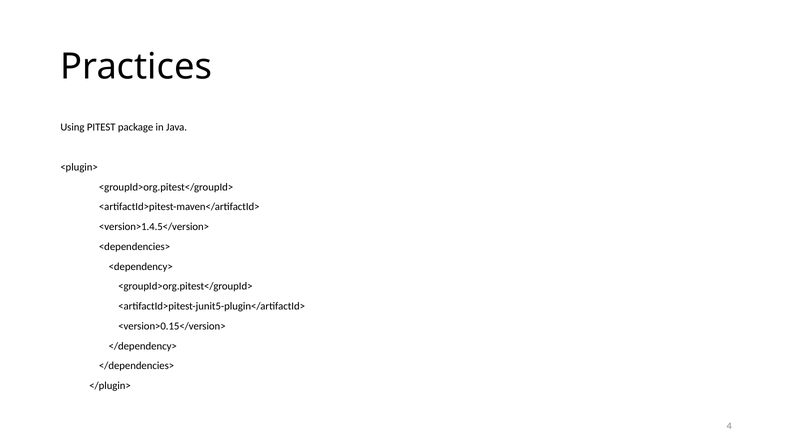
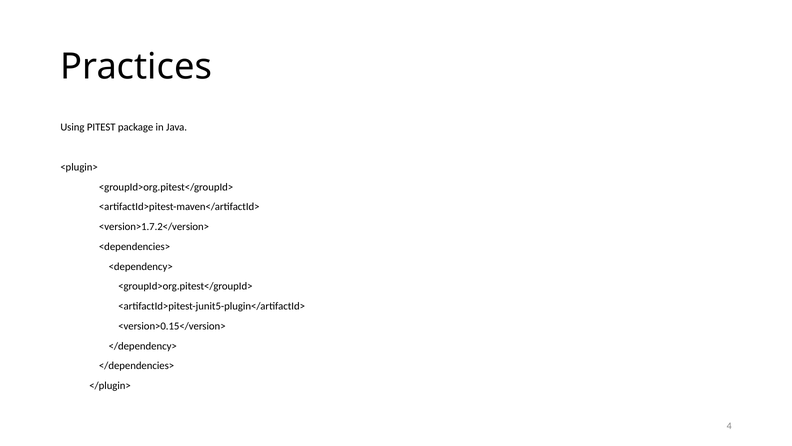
<version>1.4.5</version>: <version>1.4.5</version> -> <version>1.7.2</version>
